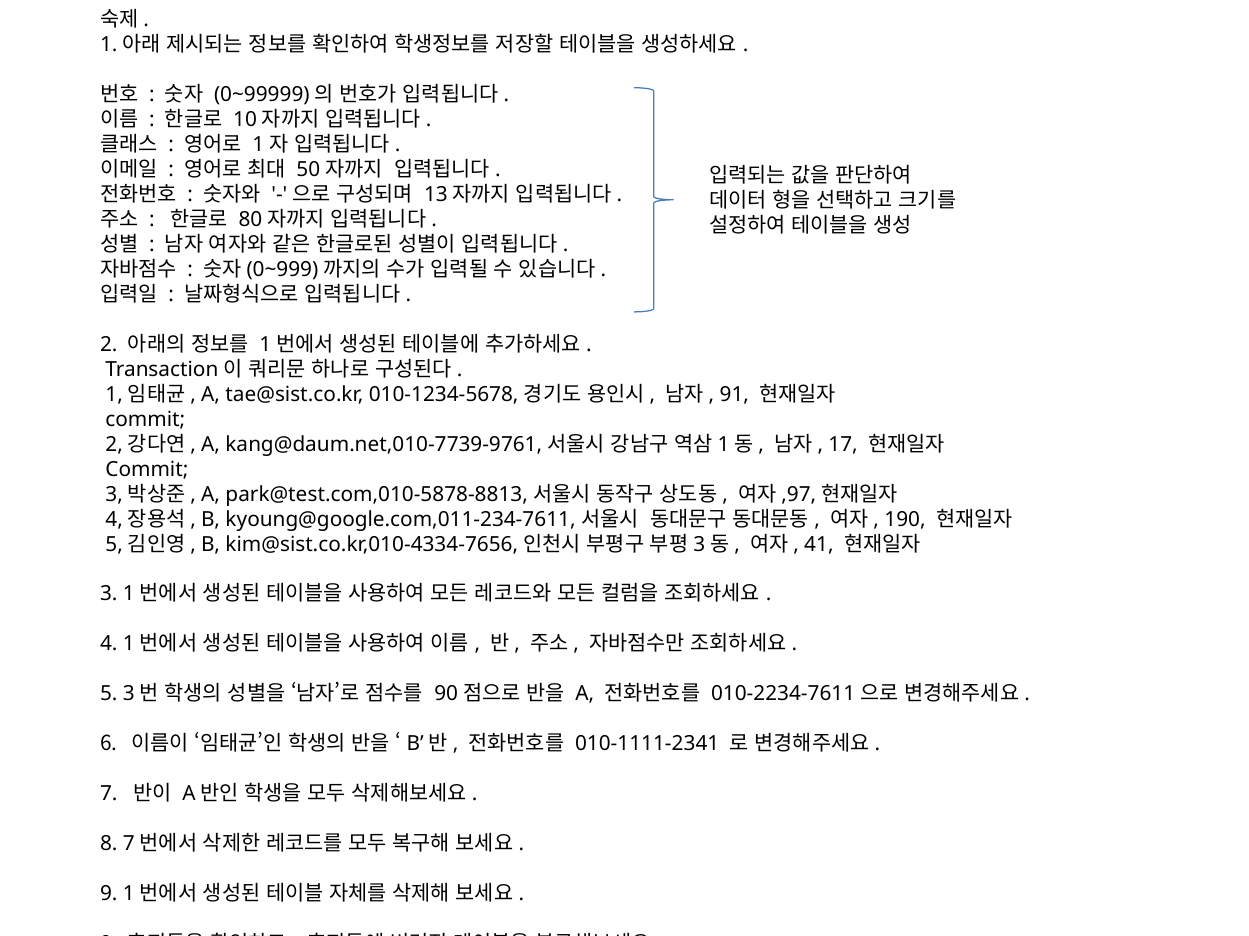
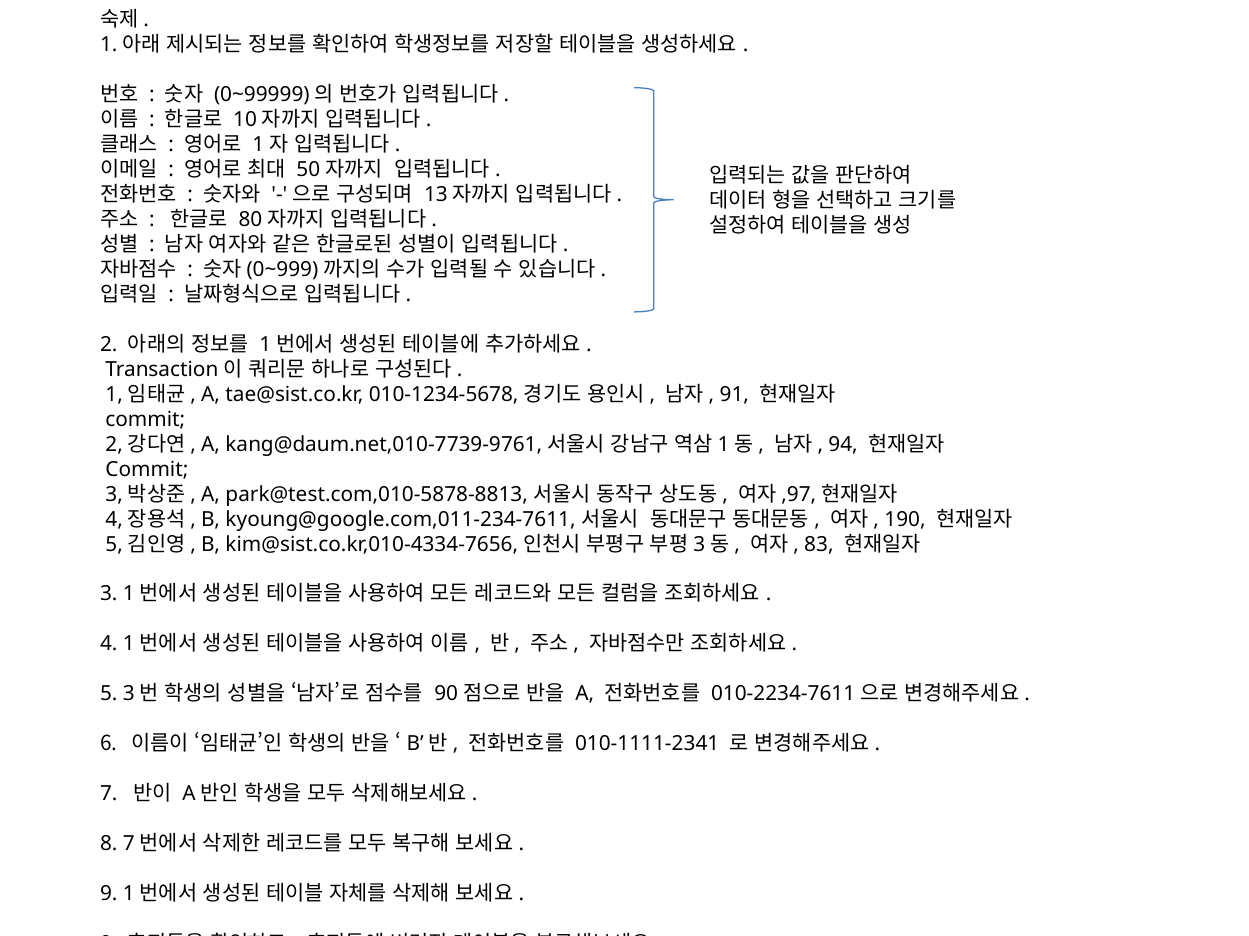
17: 17 -> 94
41: 41 -> 83
